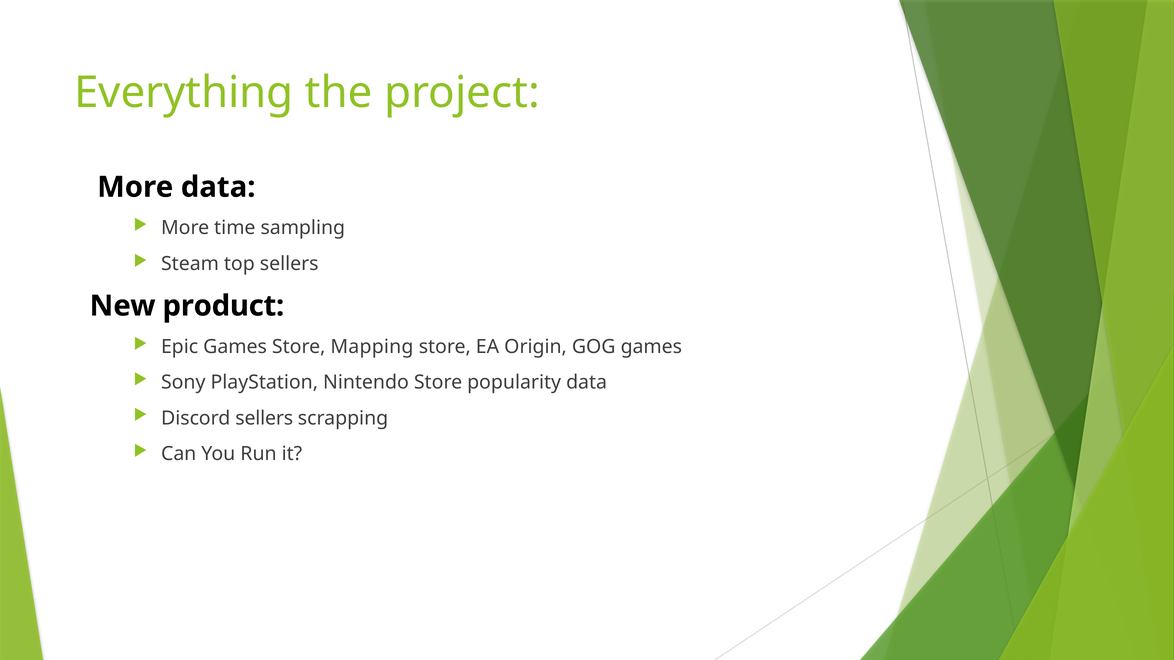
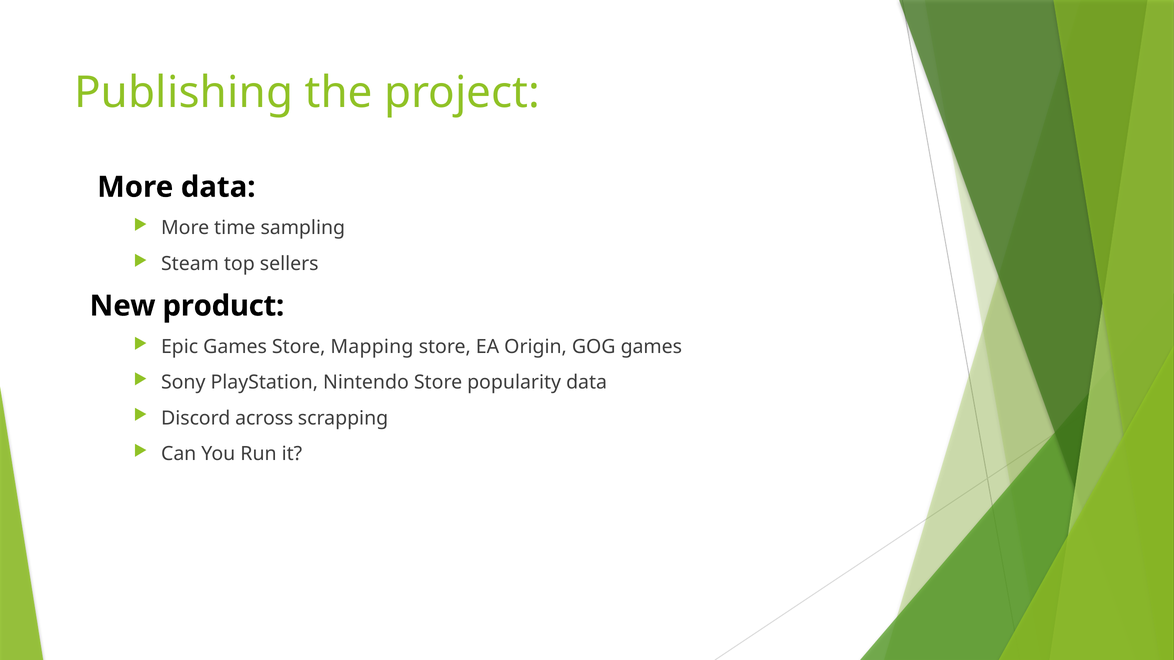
Everything: Everything -> Publishing
Discord sellers: sellers -> across
